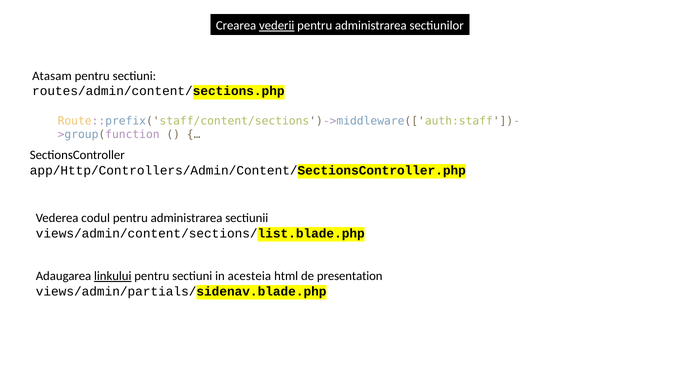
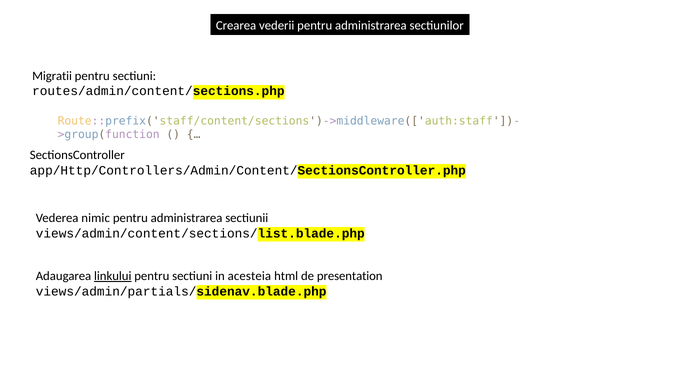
vederii underline: present -> none
Atasam: Atasam -> Migratii
codul: codul -> nimic
